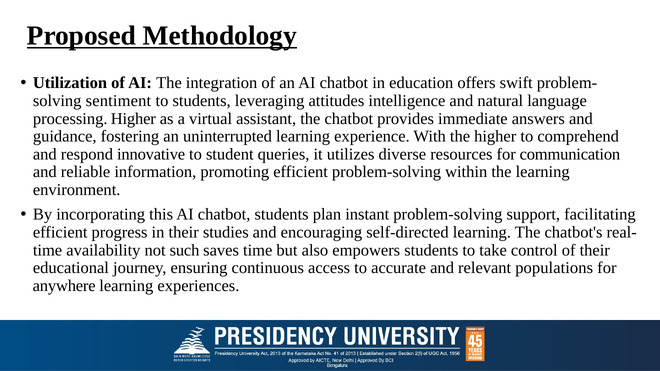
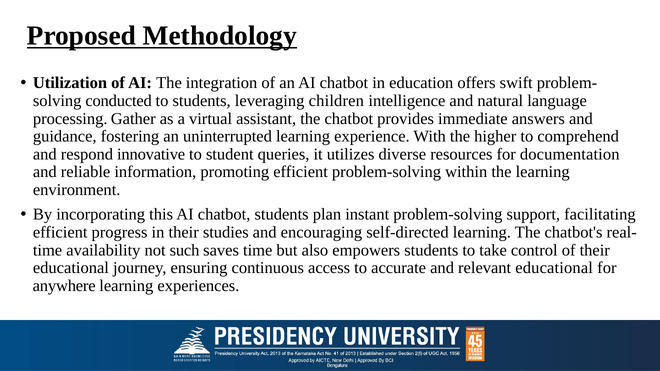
sentiment: sentiment -> conducted
attitudes: attitudes -> children
processing Higher: Higher -> Gather
communication: communication -> documentation
relevant populations: populations -> educational
